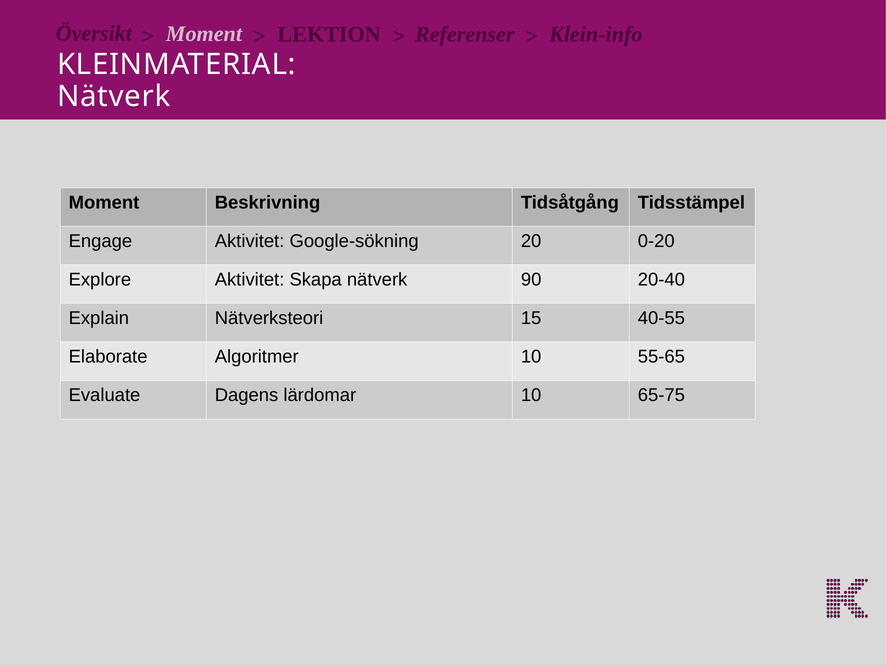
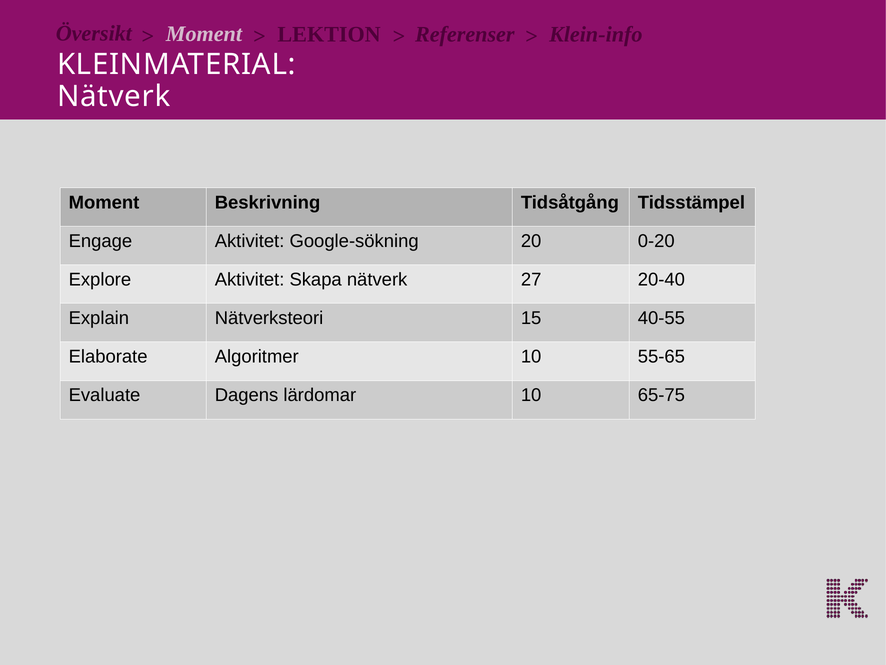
90: 90 -> 27
